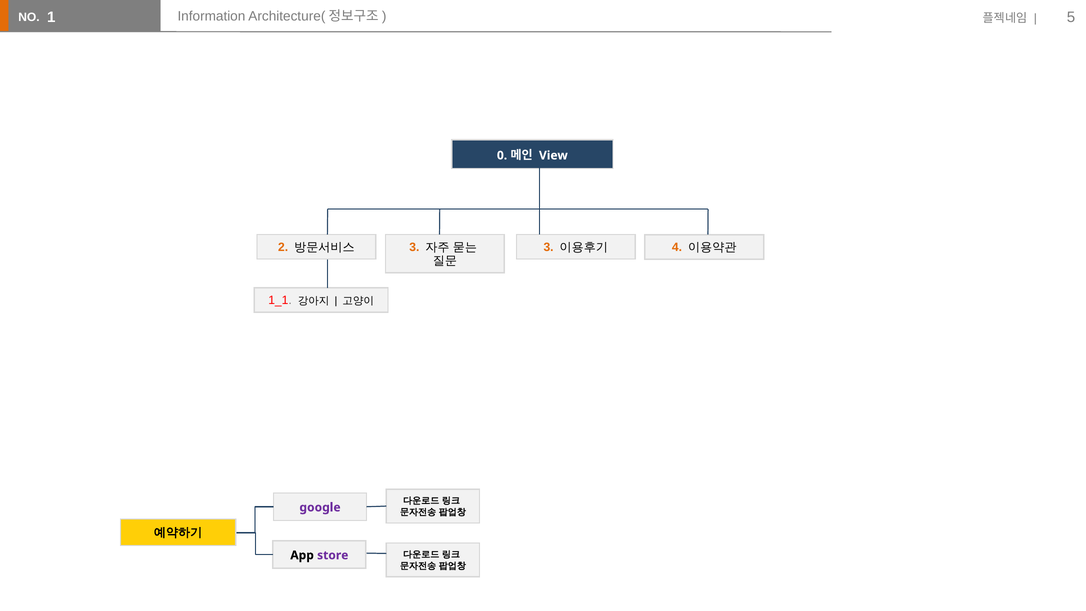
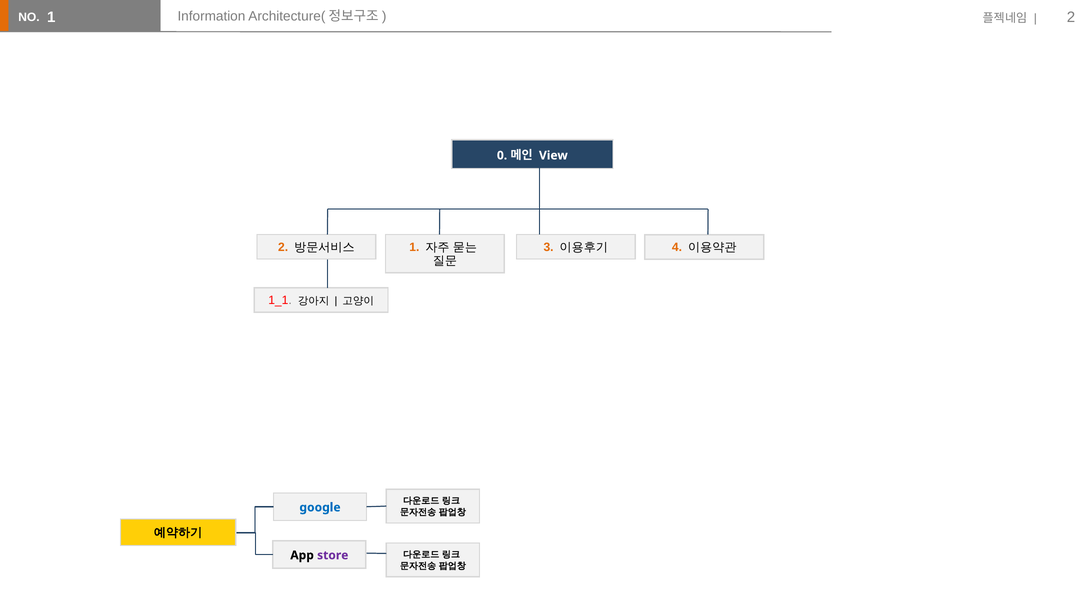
5 at (1071, 17): 5 -> 2
3 at (414, 247): 3 -> 1
google colour: purple -> blue
